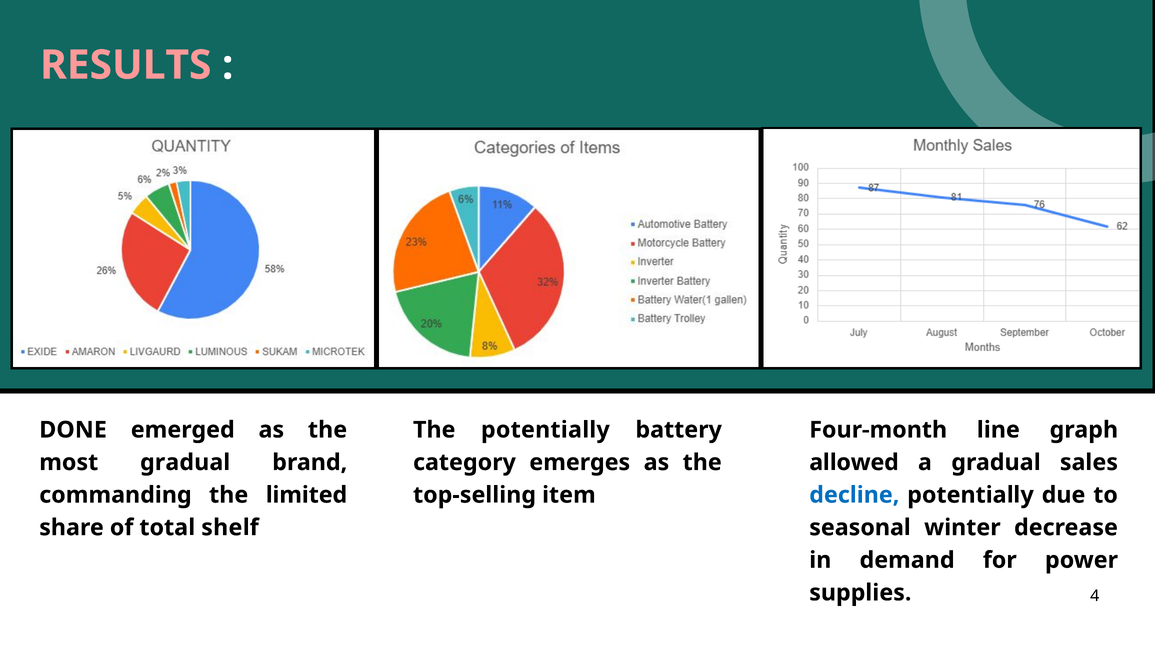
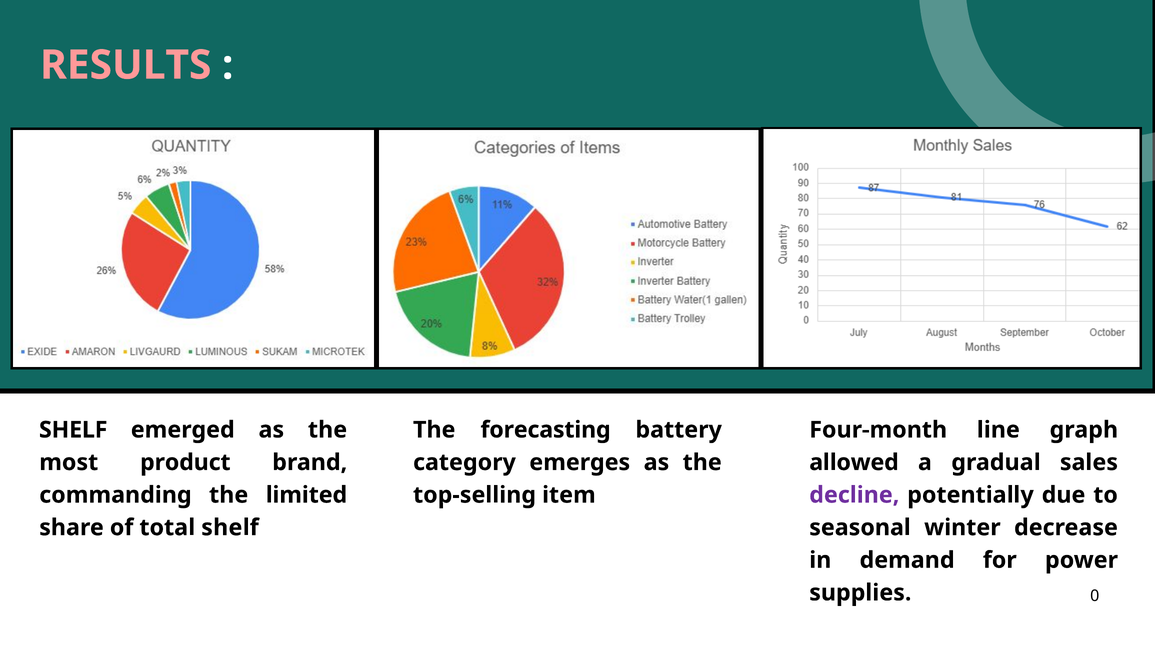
DONE at (73, 430): DONE -> SHELF
The potentially: potentially -> forecasting
most gradual: gradual -> product
decline colour: blue -> purple
4: 4 -> 0
